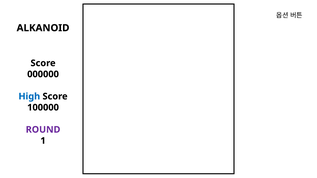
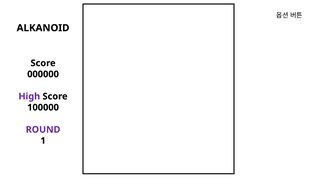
High colour: blue -> purple
